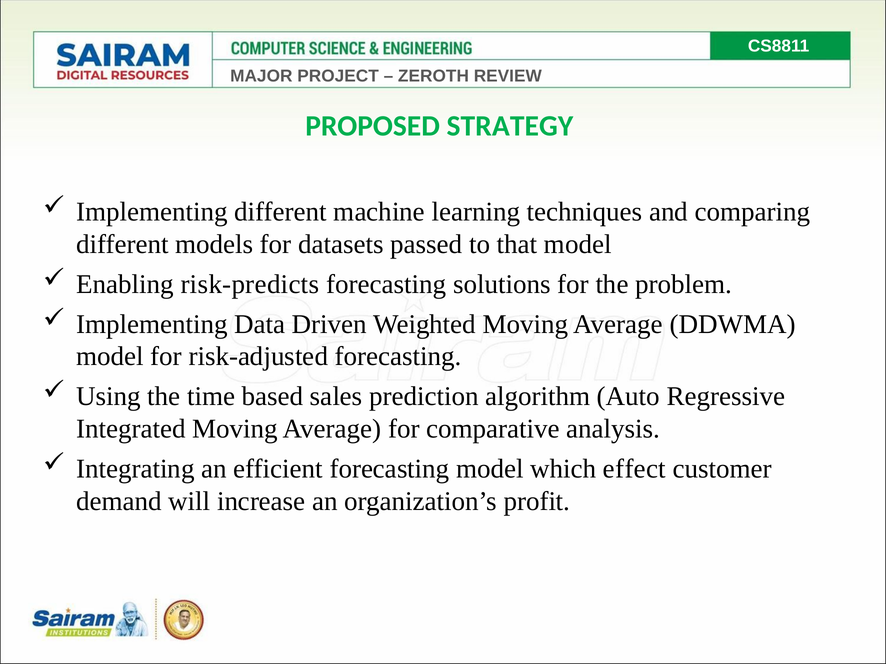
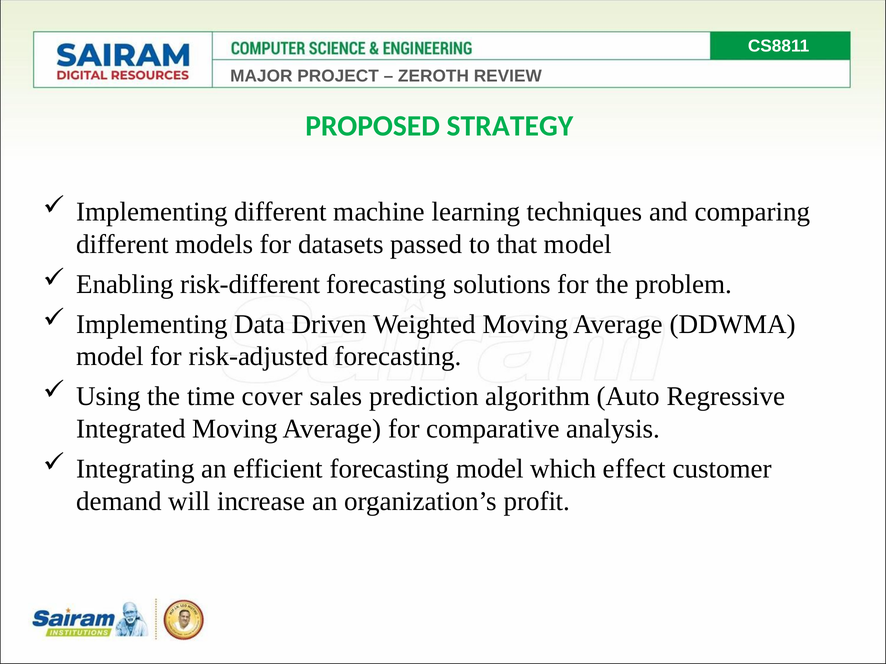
risk-predicts: risk-predicts -> risk-different
based: based -> cover
